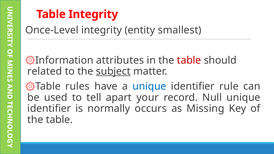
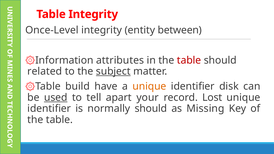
smallest: smallest -> between
rules: rules -> build
unique at (149, 86) colour: blue -> orange
rule: rule -> disk
used underline: none -> present
Null: Null -> Lost
normally occurs: occurs -> should
